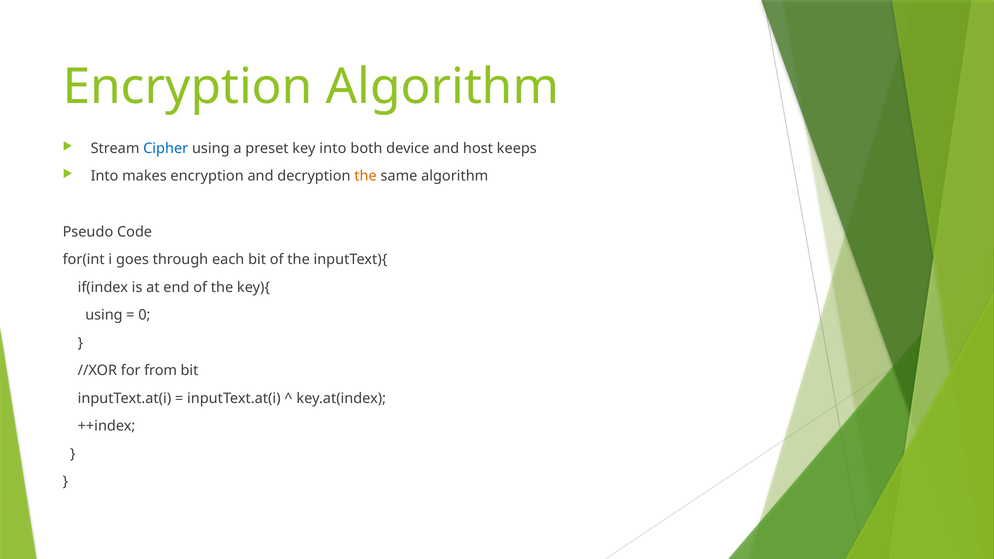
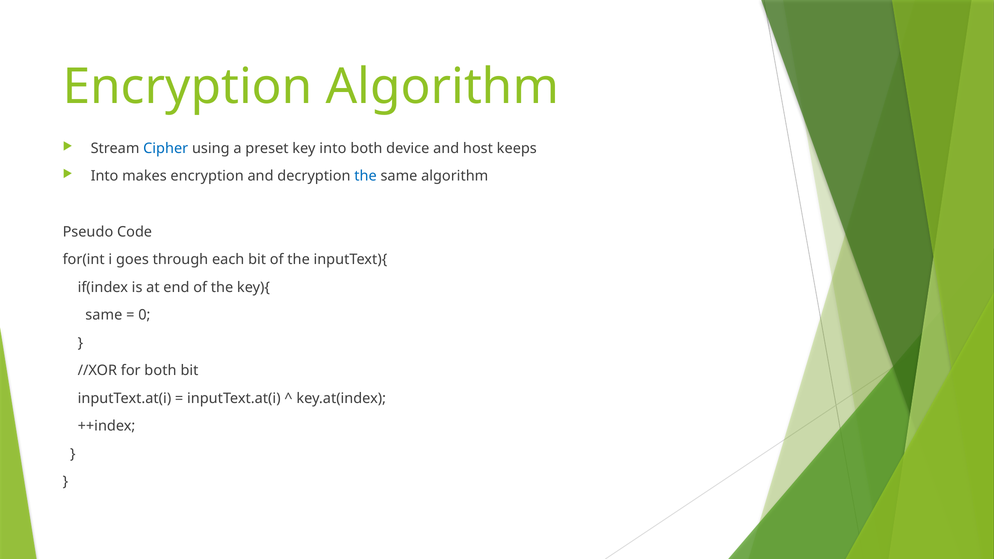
the at (366, 176) colour: orange -> blue
using at (104, 315): using -> same
for from: from -> both
